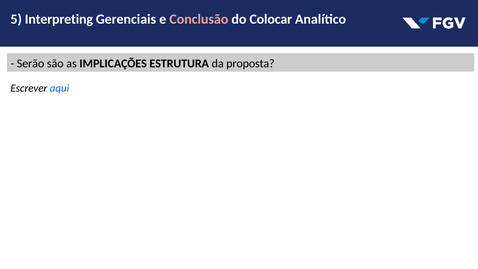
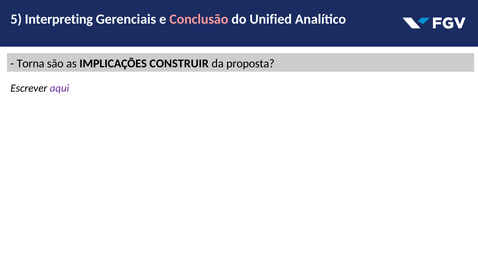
Colocar: Colocar -> Unified
Serão: Serão -> Torna
ESTRUTURA: ESTRUTURA -> CONSTRUIR
aqui colour: blue -> purple
